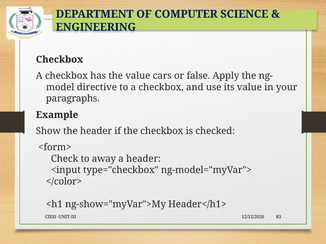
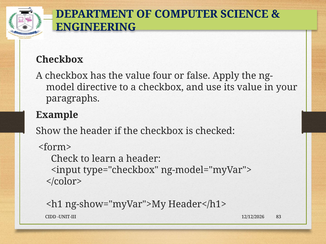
cars: cars -> four
away: away -> learn
